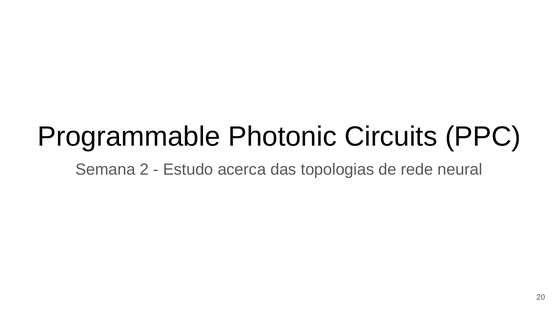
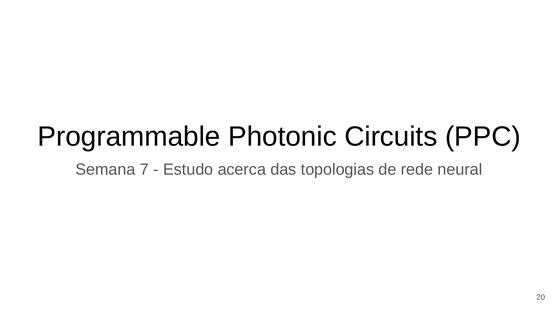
2: 2 -> 7
